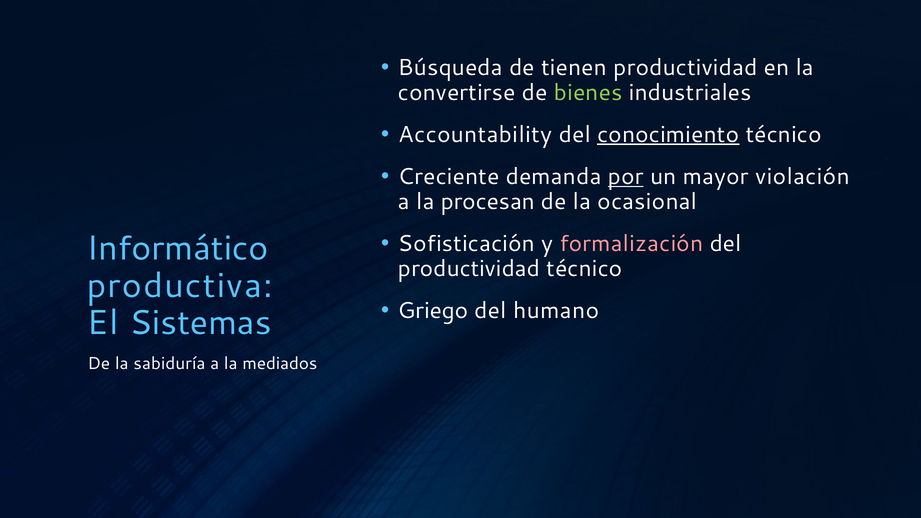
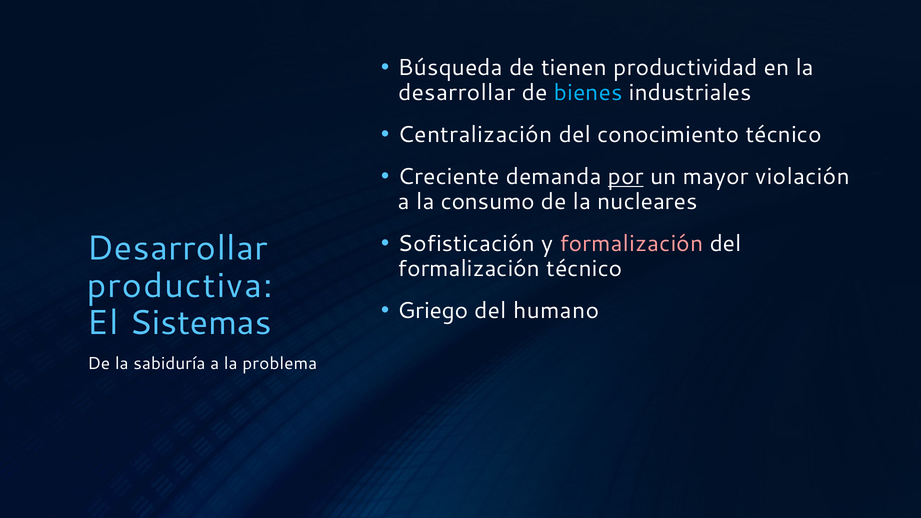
convertirse at (457, 92): convertirse -> desarrollar
bienes colour: light green -> light blue
Accountability: Accountability -> Centralización
conocimiento underline: present -> none
procesan: procesan -> consumo
ocasional: ocasional -> nucleares
Informático at (178, 248): Informático -> Desarrollar
productividad at (469, 269): productividad -> formalización
mediados: mediados -> problema
